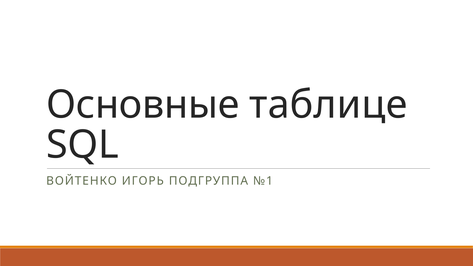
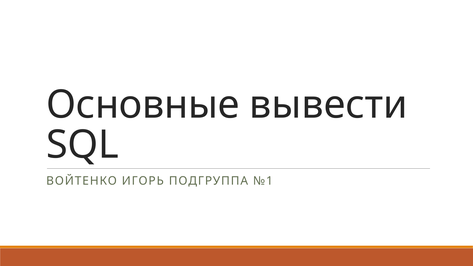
таблице: таблице -> вывести
